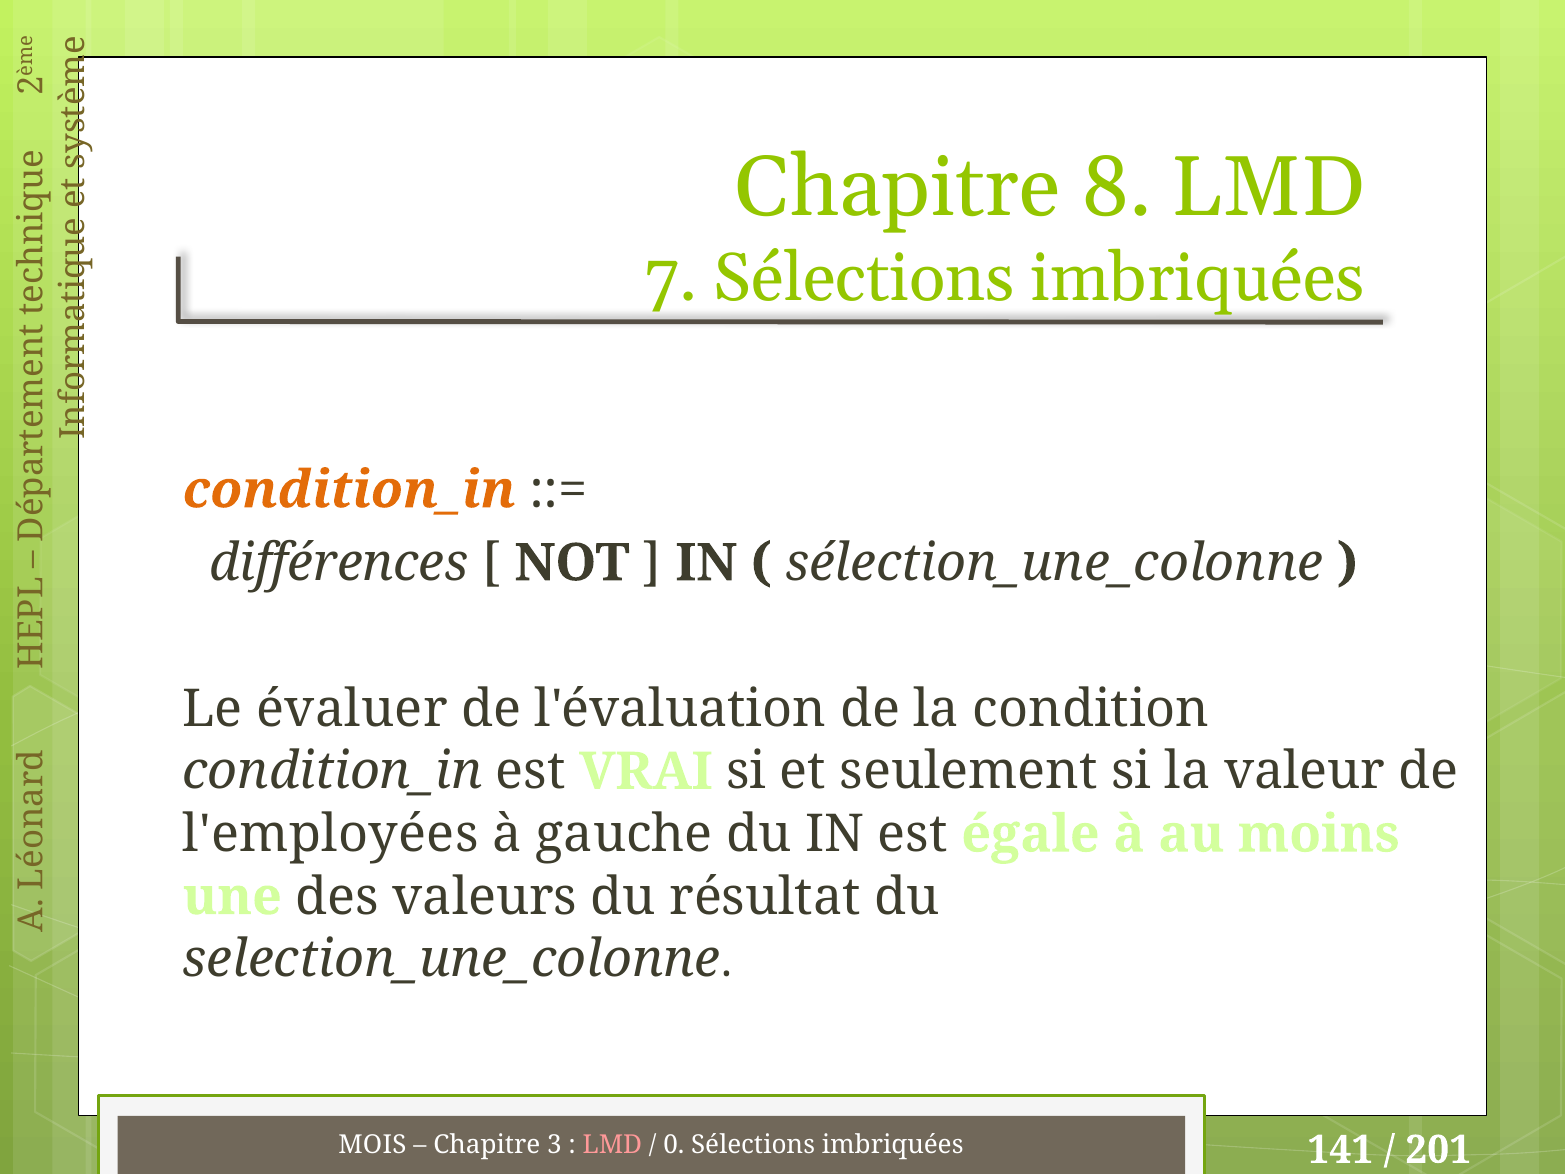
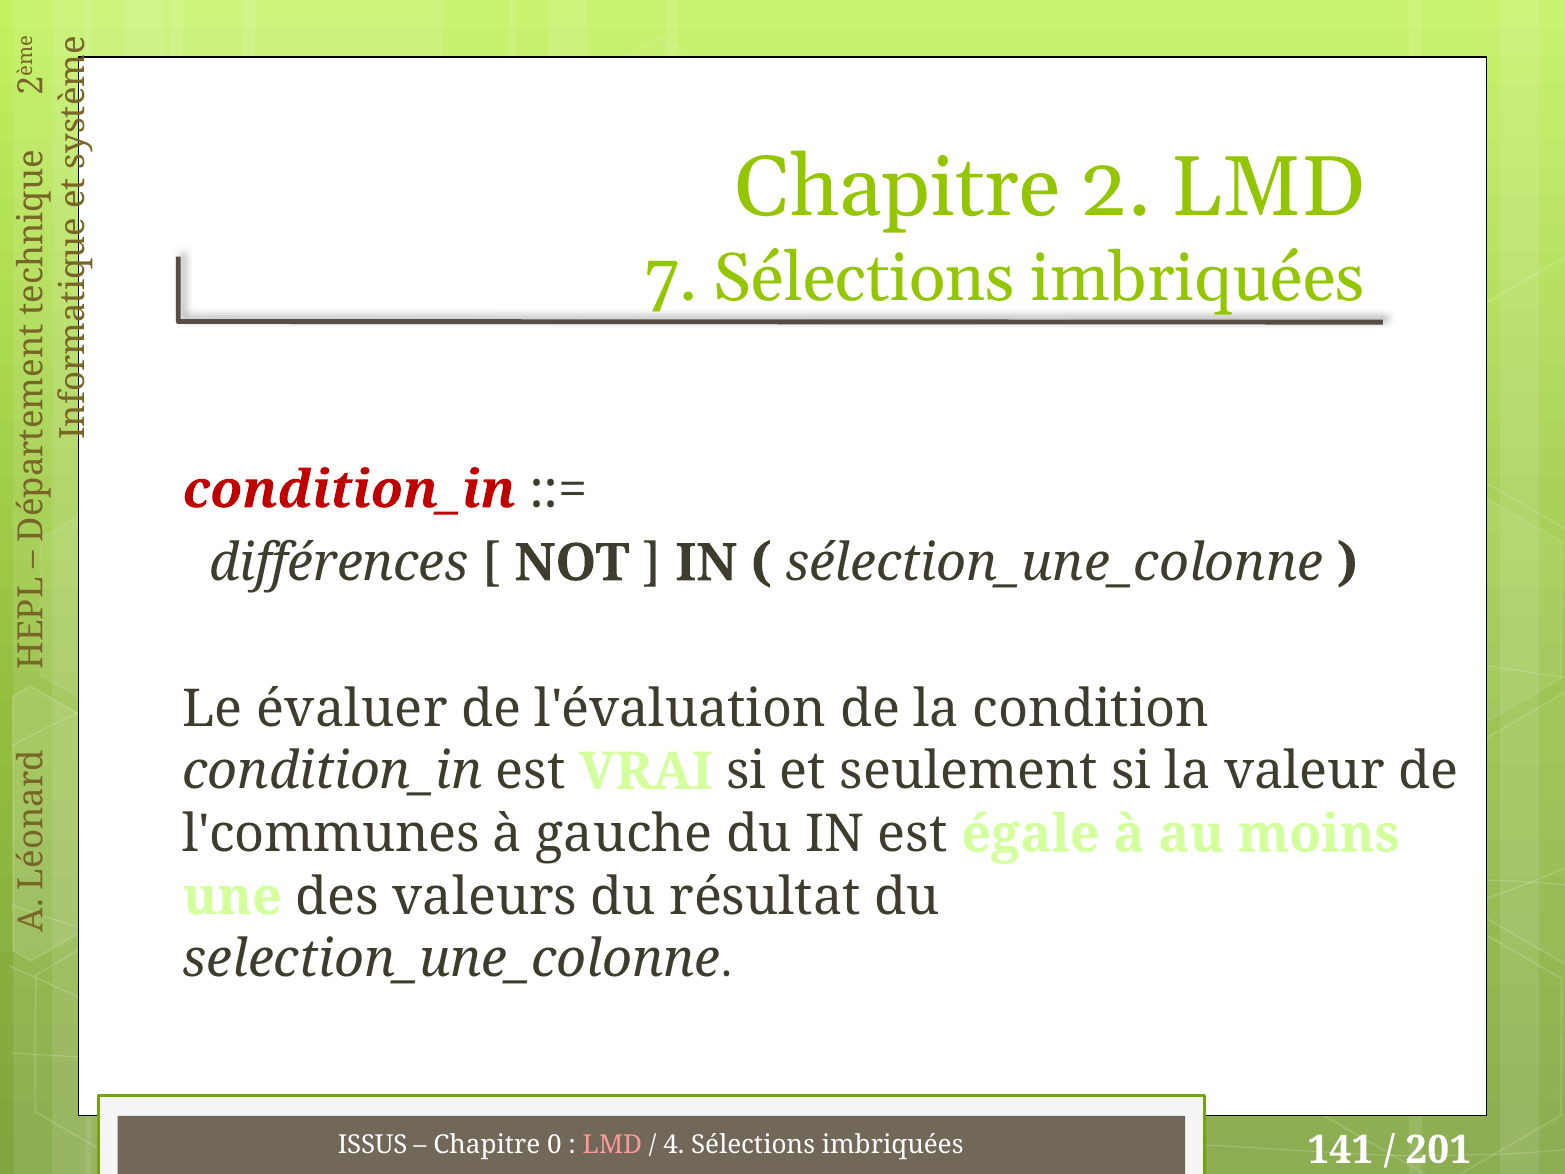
Chapitre 8: 8 -> 2
condition_in at (349, 490) colour: orange -> red
l'employées: l'employées -> l'communes
MOIS: MOIS -> ISSUS
3: 3 -> 0
0: 0 -> 4
